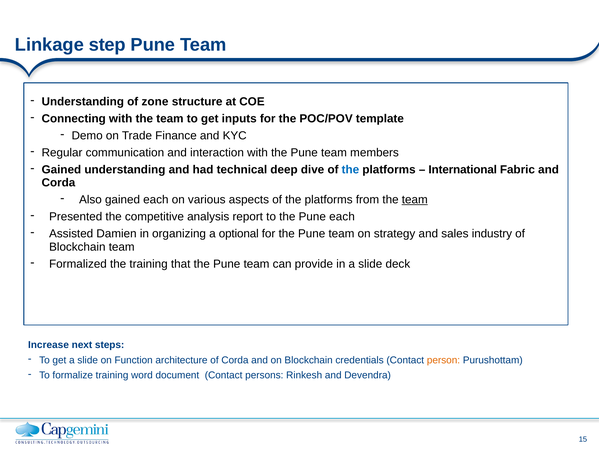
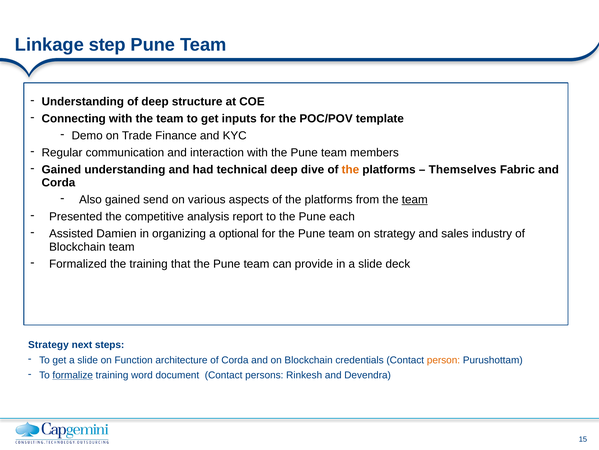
of zone: zone -> deep
the at (350, 169) colour: blue -> orange
International: International -> Themselves
gained each: each -> send
Increase at (48, 344): Increase -> Strategy
formalize underline: none -> present
